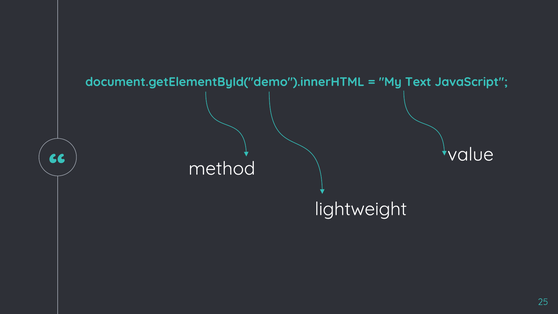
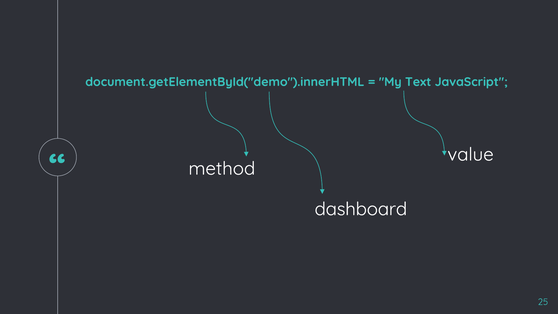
lightweight: lightweight -> dashboard
